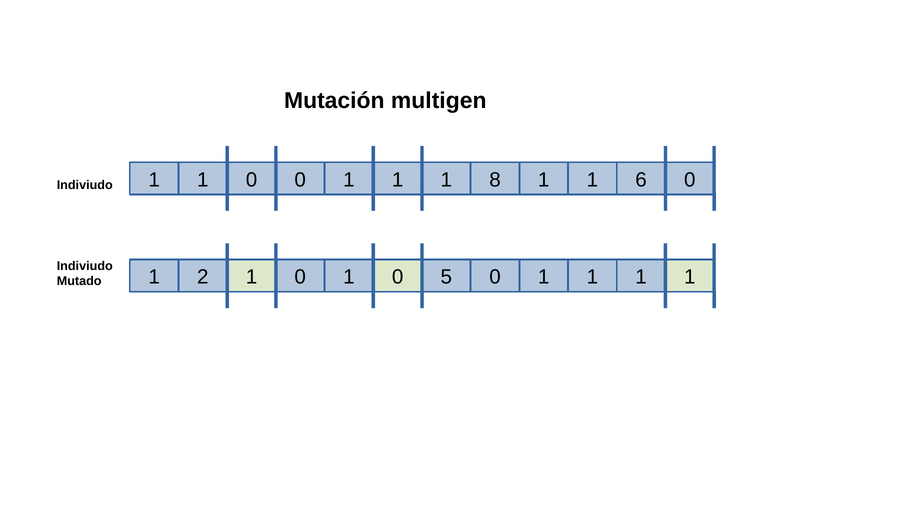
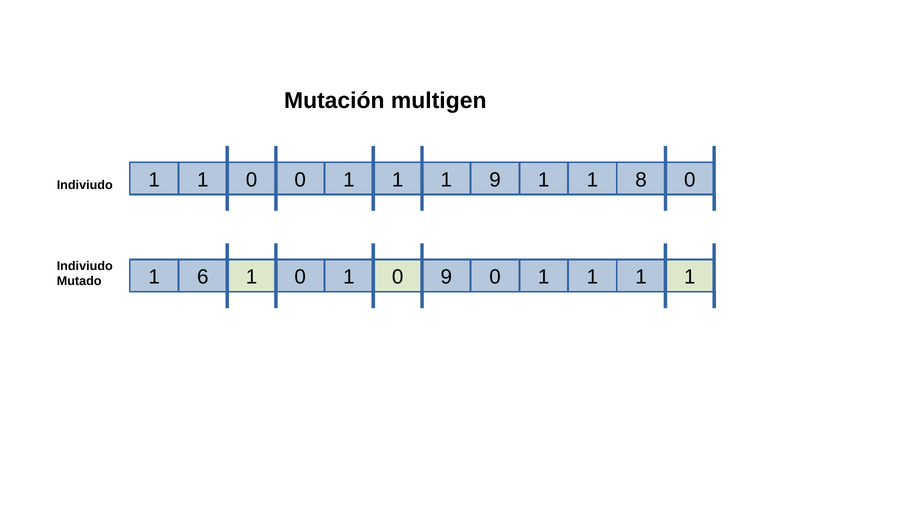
1 8: 8 -> 9
6: 6 -> 8
2: 2 -> 6
0 5: 5 -> 9
